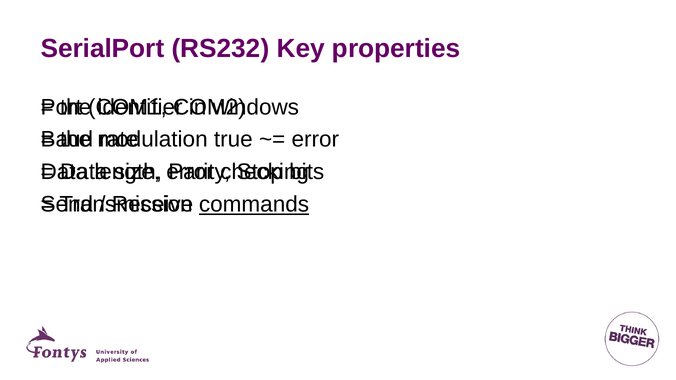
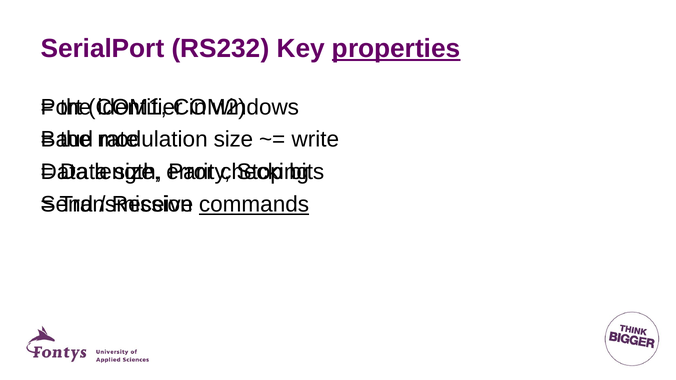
properties underline: none -> present
true at (233, 140): true -> size
error at (315, 140): error -> write
